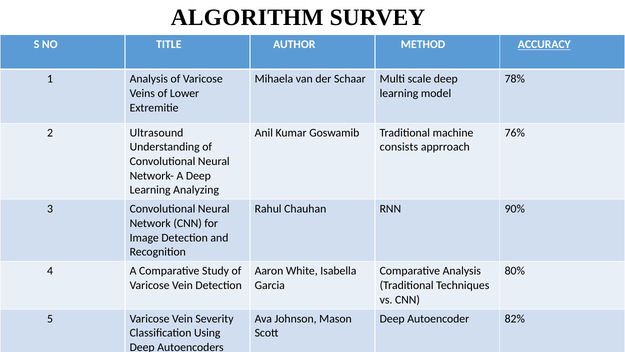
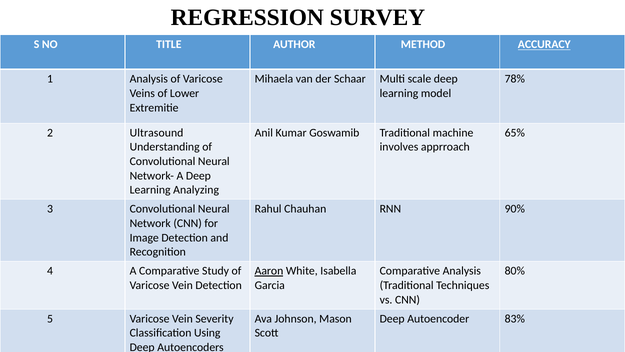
ALGORITHM: ALGORITHM -> REGRESSION
76%: 76% -> 65%
consists: consists -> involves
Aaron underline: none -> present
82%: 82% -> 83%
